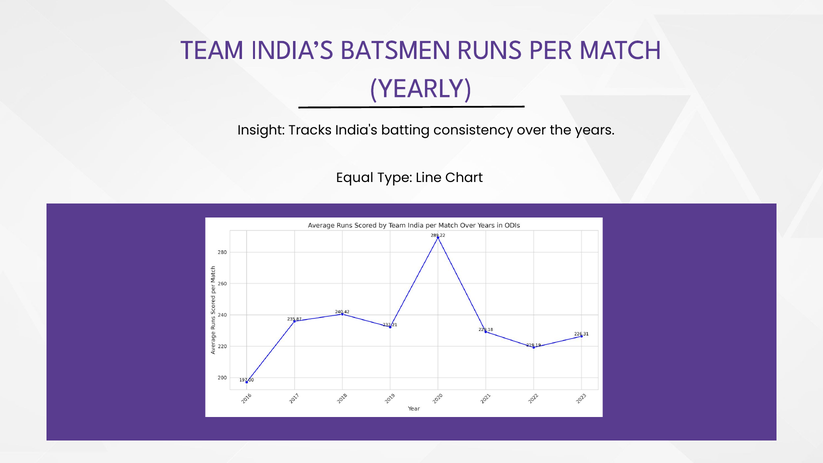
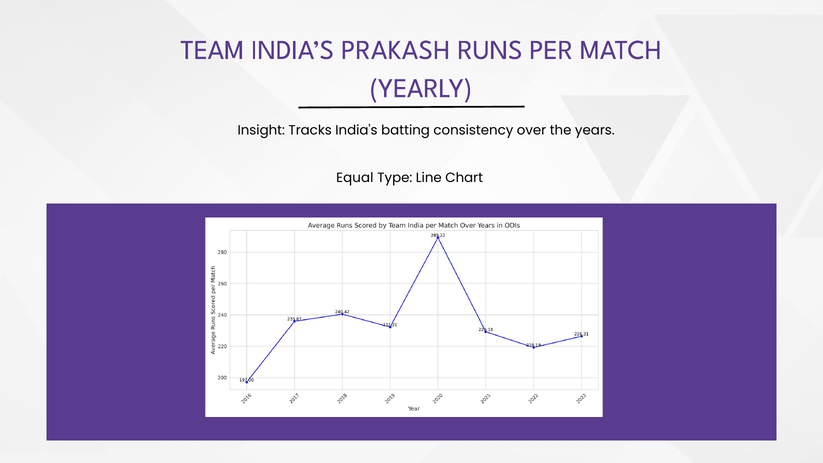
BATSMEN: BATSMEN -> PRAKASH
